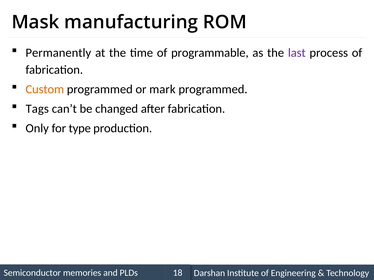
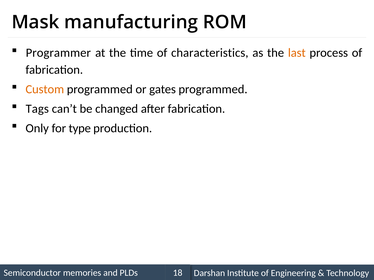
Permanently: Permanently -> Programmer
programmable: programmable -> characteristics
last colour: purple -> orange
mark: mark -> gates
